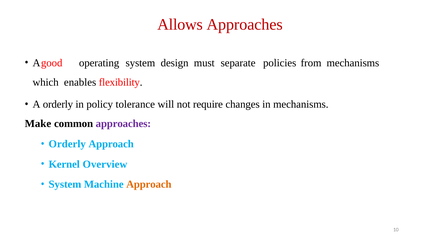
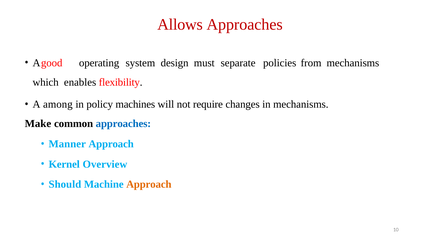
A orderly: orderly -> among
tolerance: tolerance -> machines
approaches at (123, 123) colour: purple -> blue
Orderly at (67, 144): Orderly -> Manner
System at (65, 184): System -> Should
